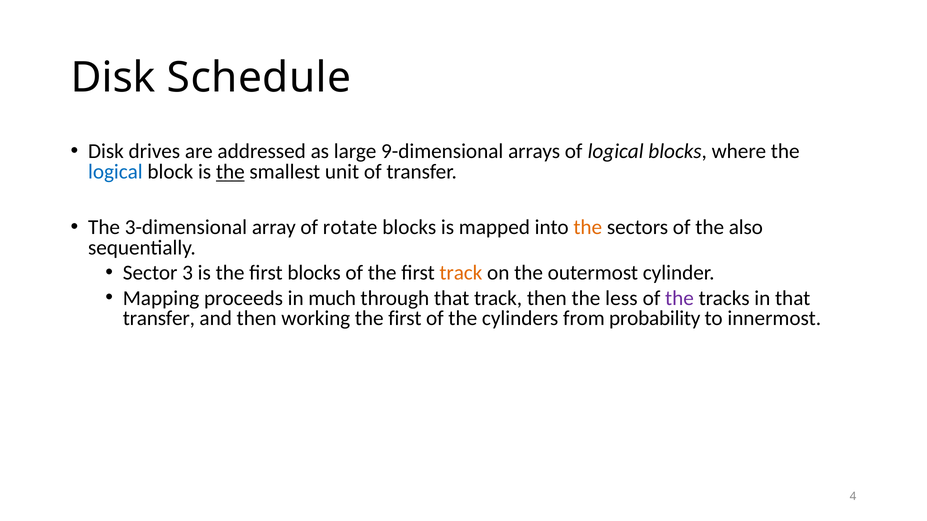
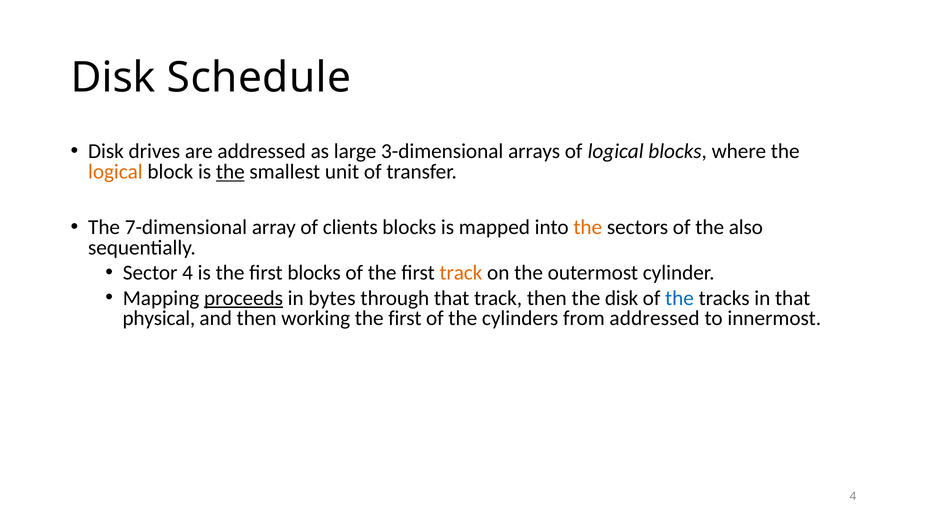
9-dimensional: 9-dimensional -> 3-dimensional
logical at (115, 172) colour: blue -> orange
3-dimensional: 3-dimensional -> 7-dimensional
rotate: rotate -> clients
Sector 3: 3 -> 4
proceeds underline: none -> present
much: much -> bytes
the less: less -> disk
the at (679, 298) colour: purple -> blue
transfer at (159, 319): transfer -> physical
from probability: probability -> addressed
